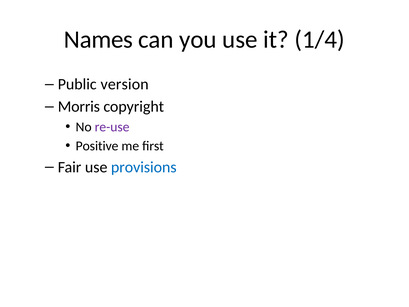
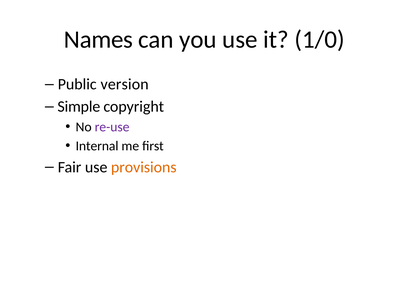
1/4: 1/4 -> 1/0
Morris: Morris -> Simple
Positive: Positive -> Internal
provisions colour: blue -> orange
